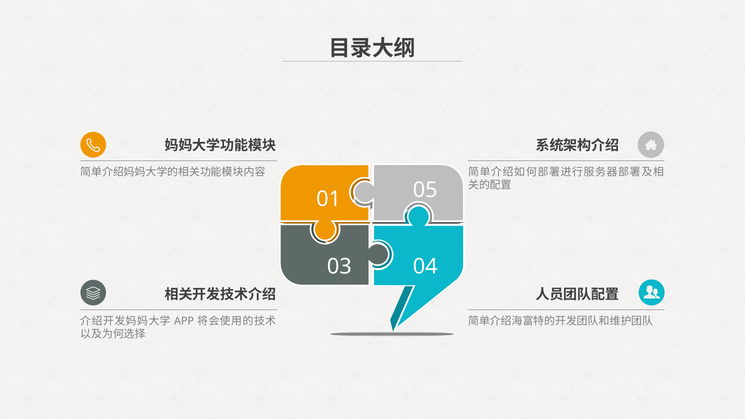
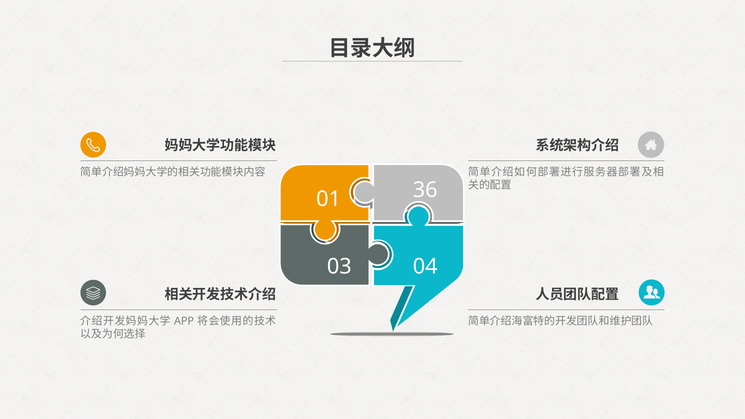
05: 05 -> 36
